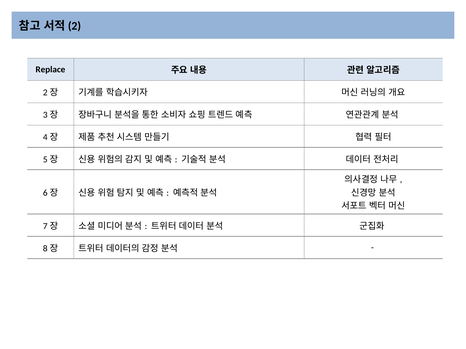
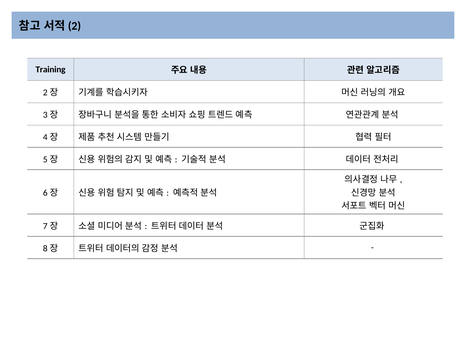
Replace: Replace -> Training
